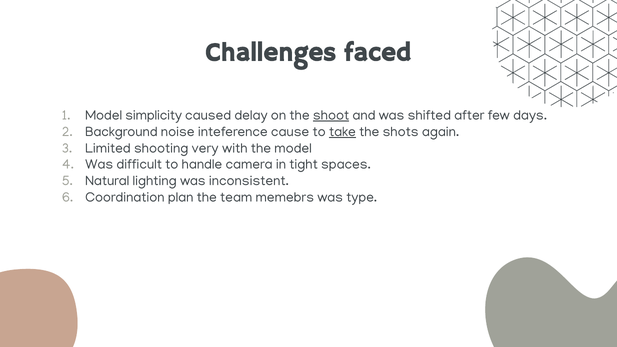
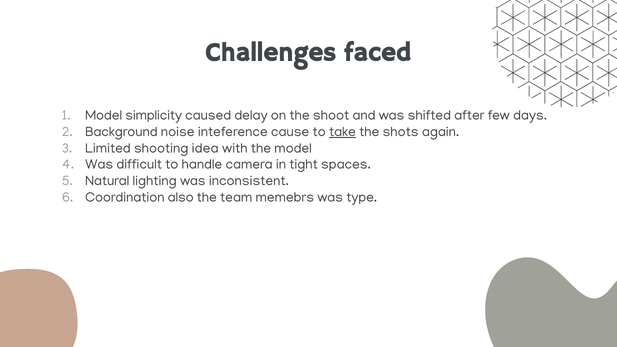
shoot underline: present -> none
very: very -> idea
plan: plan -> also
